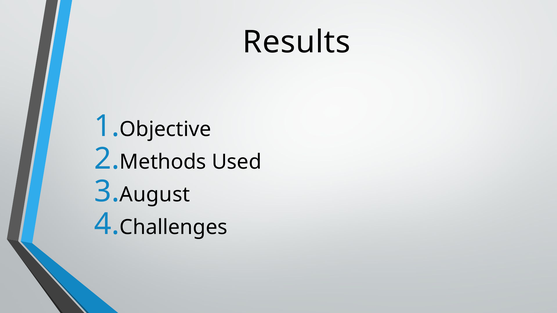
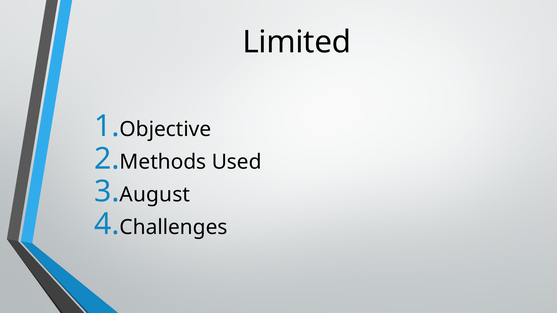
Results: Results -> Limited
